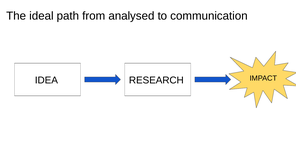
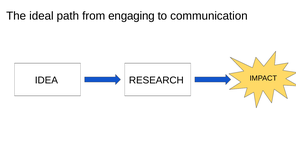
analysed: analysed -> engaging
